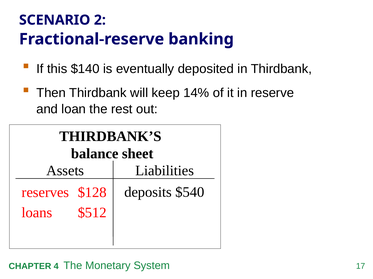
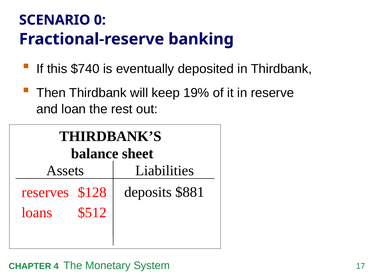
2: 2 -> 0
$140: $140 -> $740
14%: 14% -> 19%
$540: $540 -> $881
